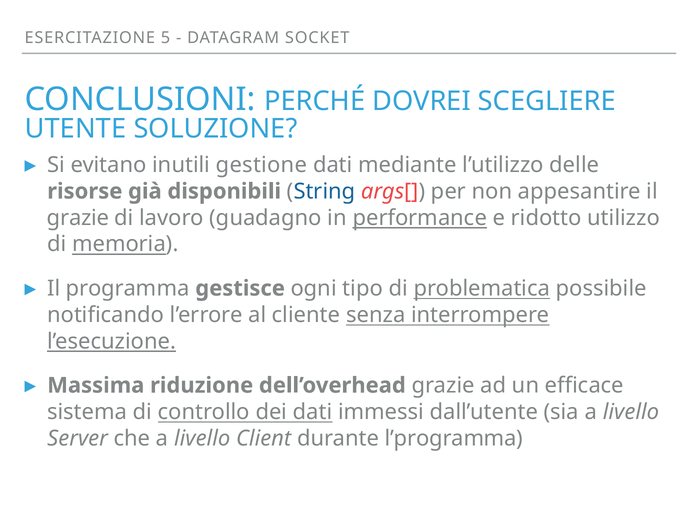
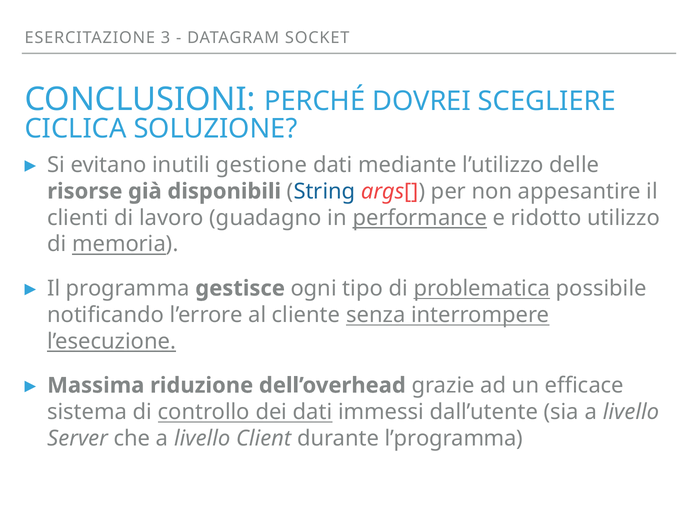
5: 5 -> 3
UTENTE: UTENTE -> CICLICA
grazie at (78, 218): grazie -> clienti
